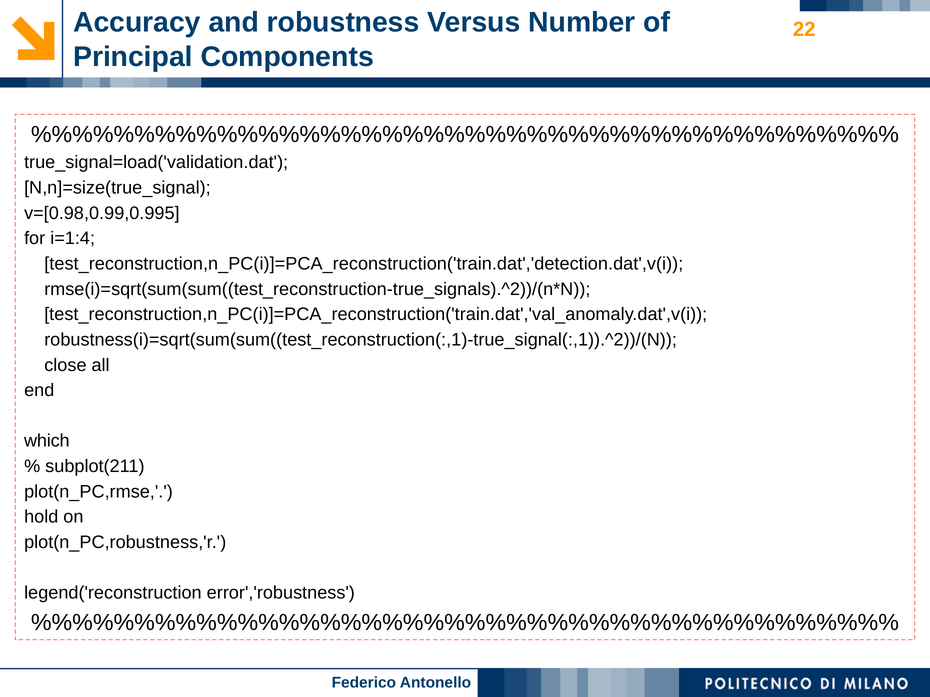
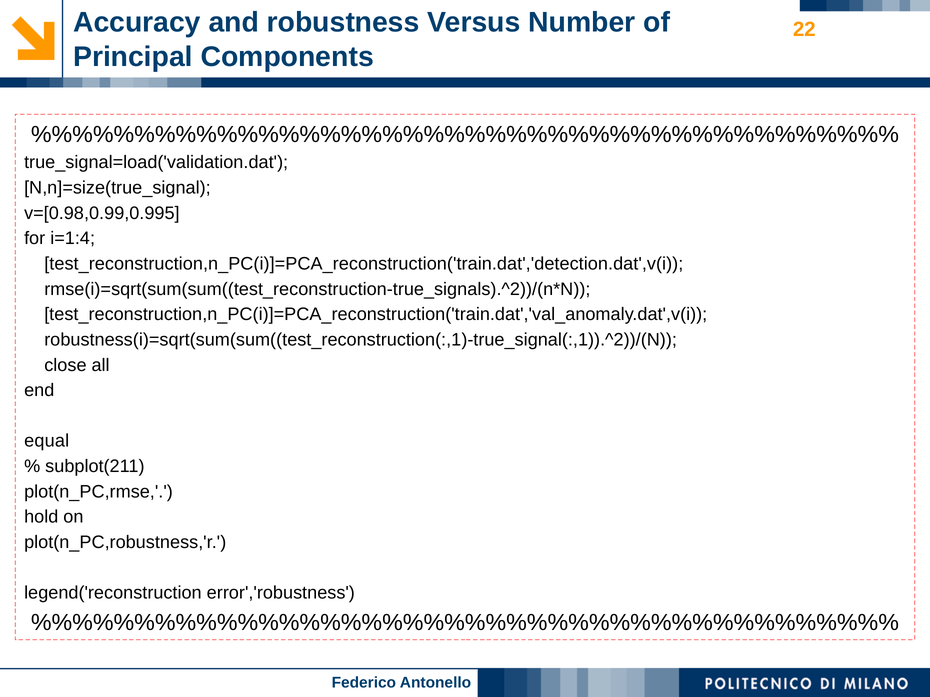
which: which -> equal
